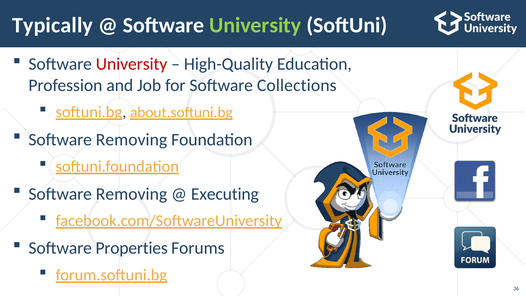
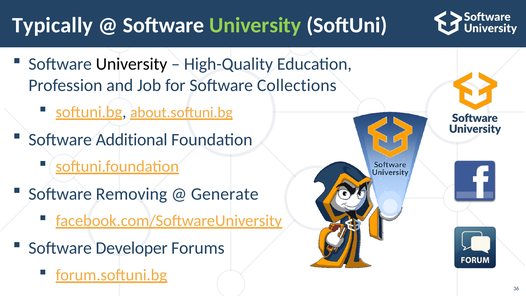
University at (132, 64) colour: red -> black
Removing at (132, 140): Removing -> Additional
Executing: Executing -> Generate
Properties: Properties -> Developer
